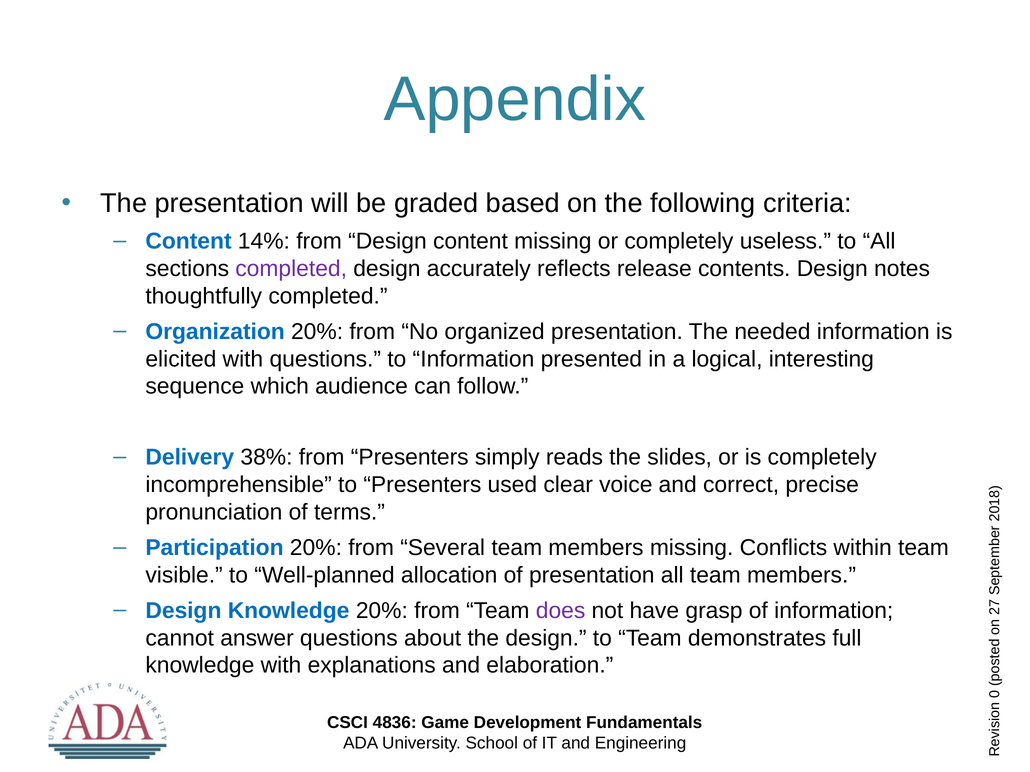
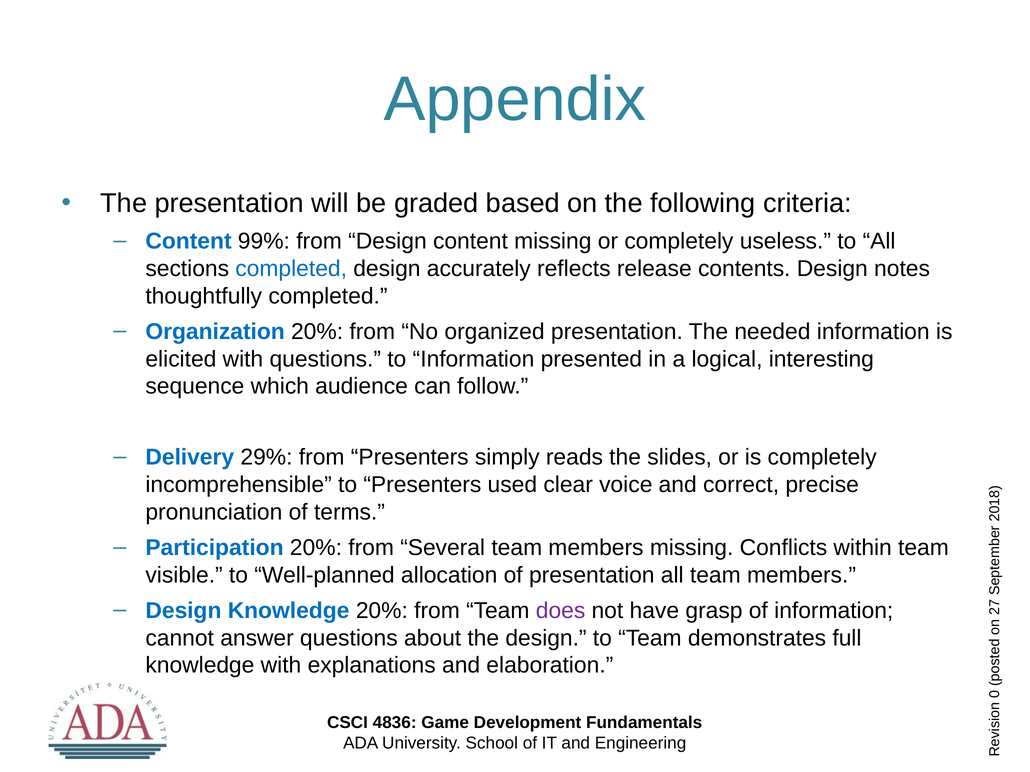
14%: 14% -> 99%
completed at (291, 269) colour: purple -> blue
38%: 38% -> 29%
